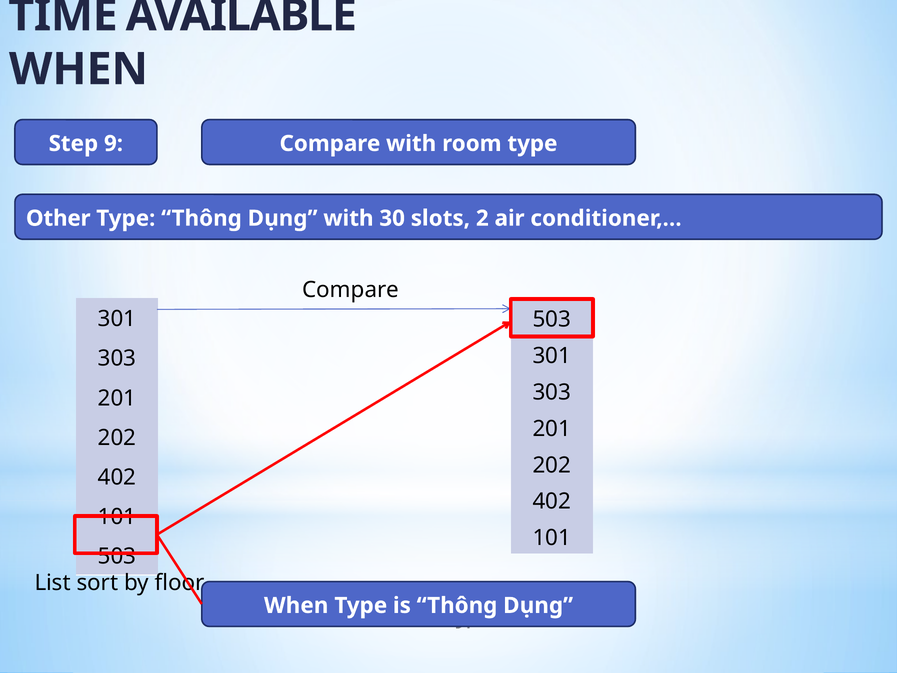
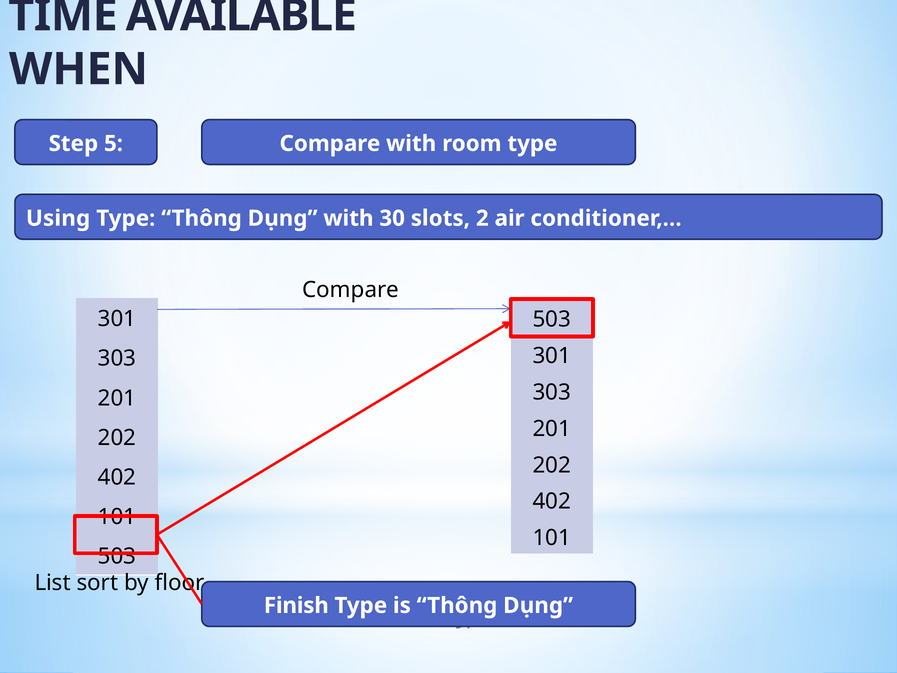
9: 9 -> 5
Other: Other -> Using
When at (296, 605): When -> Finish
